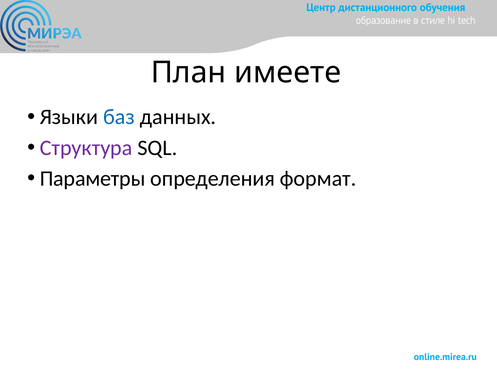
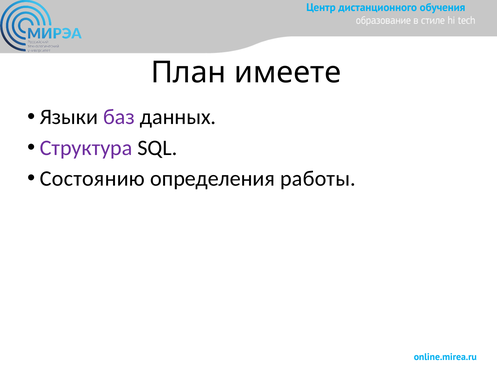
баз colour: blue -> purple
Параметры: Параметры -> Состоянию
формат: формат -> работы
